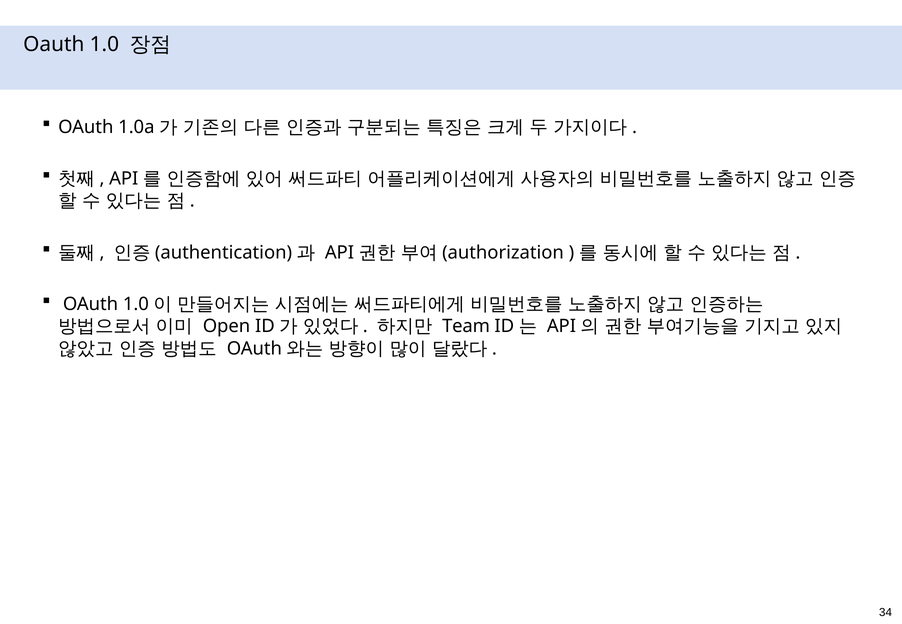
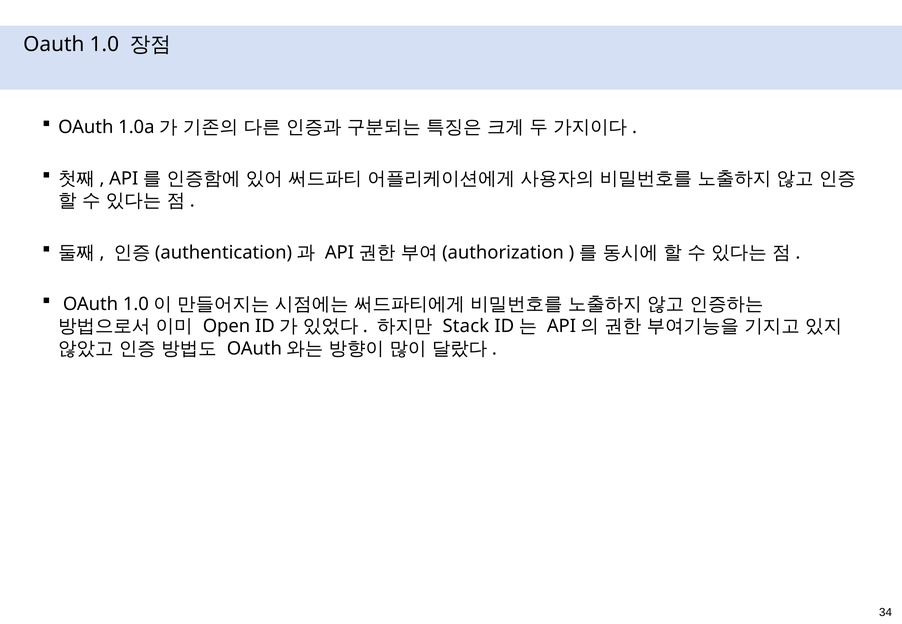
Team: Team -> Stack
